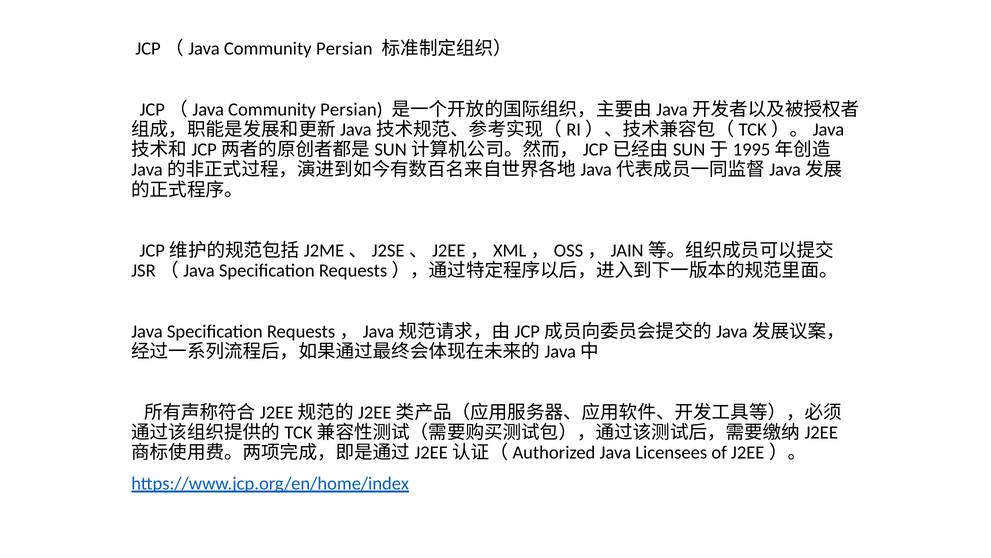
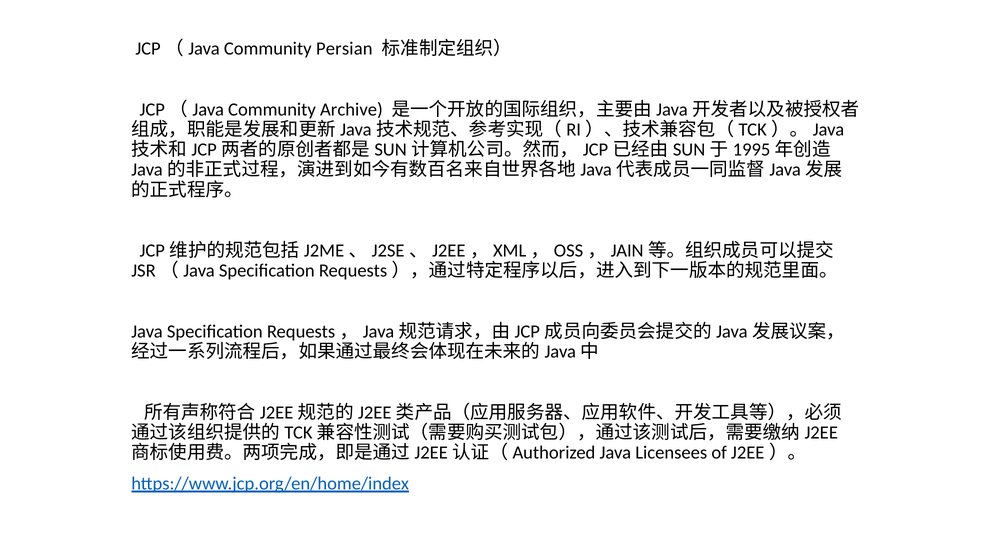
Persian at (351, 109): Persian -> Archive
